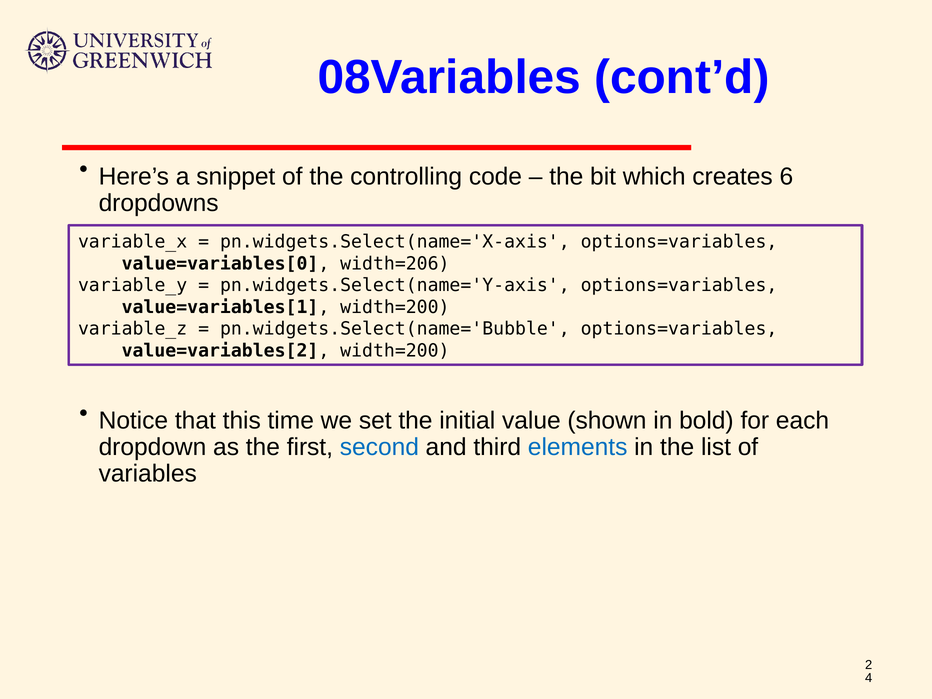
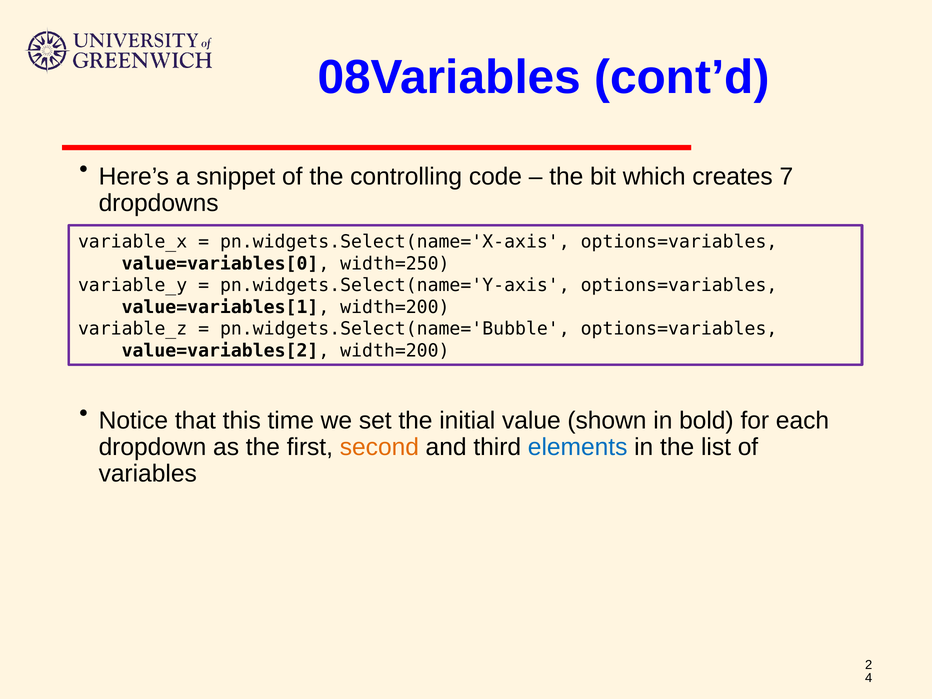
6: 6 -> 7
width=206: width=206 -> width=250
second colour: blue -> orange
